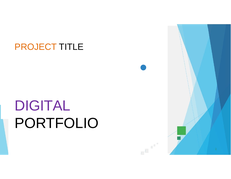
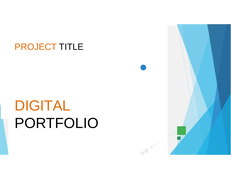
DIGITAL colour: purple -> orange
